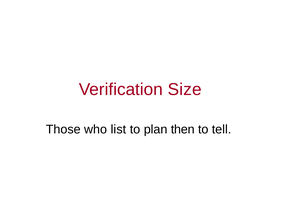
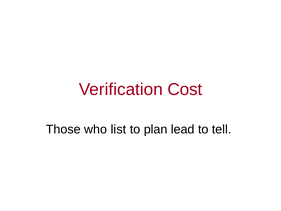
Size: Size -> Cost
then: then -> lead
